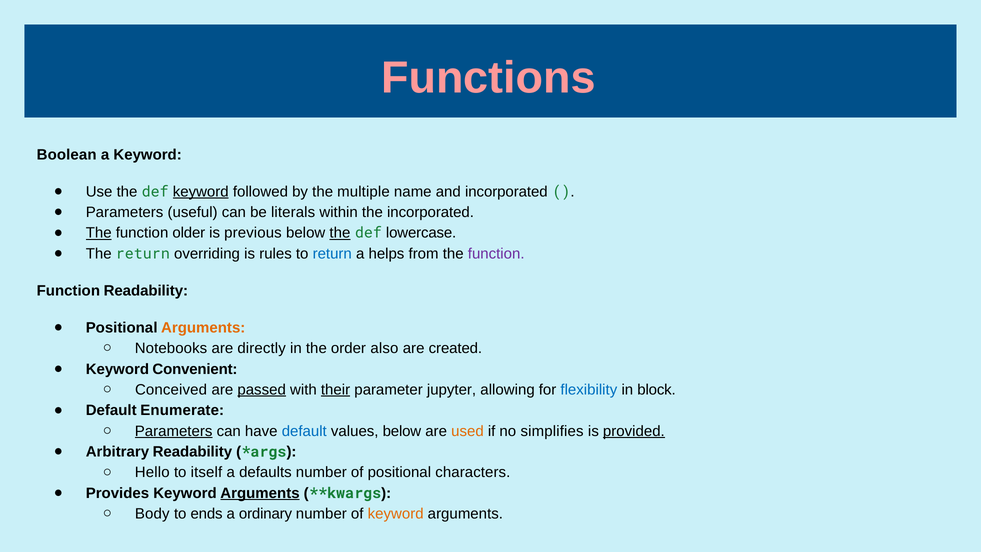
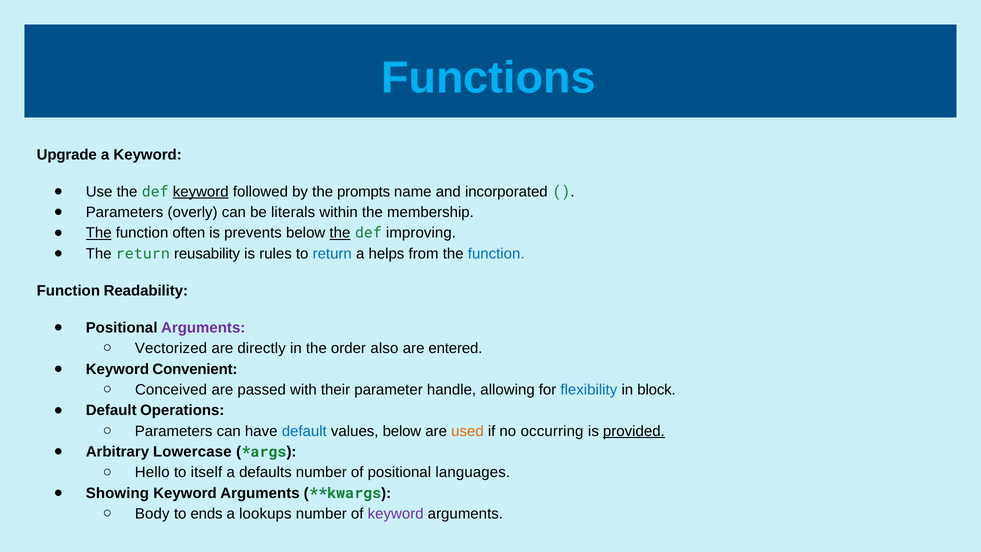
Functions colour: pink -> light blue
Boolean: Boolean -> Upgrade
multiple: multiple -> prompts
useful: useful -> overly
the incorporated: incorporated -> membership
older: older -> often
previous: previous -> prevents
lowercase: lowercase -> improving
overriding: overriding -> reusability
function at (496, 254) colour: purple -> blue
Arguments at (203, 328) colour: orange -> purple
Notebooks: Notebooks -> Vectorized
created: created -> entered
passed underline: present -> none
their underline: present -> none
jupyter: jupyter -> handle
Enumerate: Enumerate -> Operations
Parameters at (174, 431) underline: present -> none
simplifies: simplifies -> occurring
Arbitrary Readability: Readability -> Lowercase
characters: characters -> languages
Provides: Provides -> Showing
Arguments at (260, 493) underline: present -> none
ordinary: ordinary -> lookups
keyword at (396, 514) colour: orange -> purple
